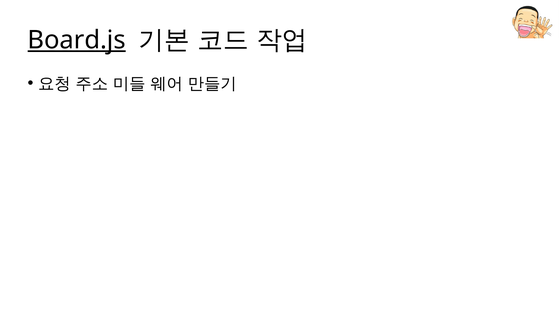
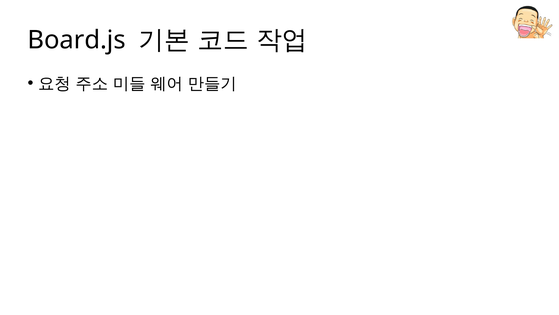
Board.js underline: present -> none
